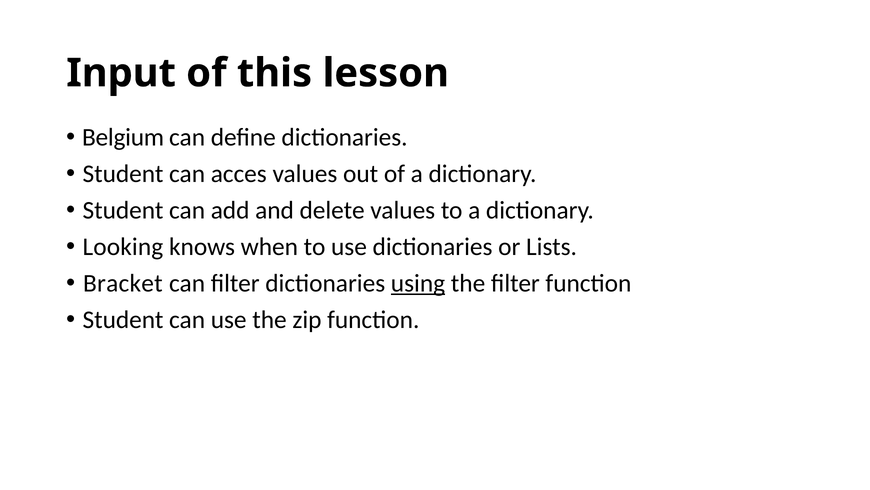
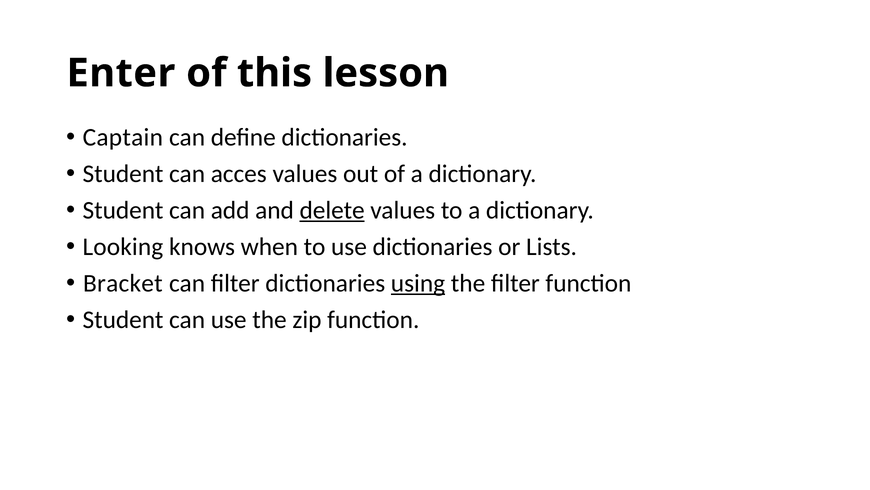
Input: Input -> Enter
Belgium: Belgium -> Captain
delete underline: none -> present
